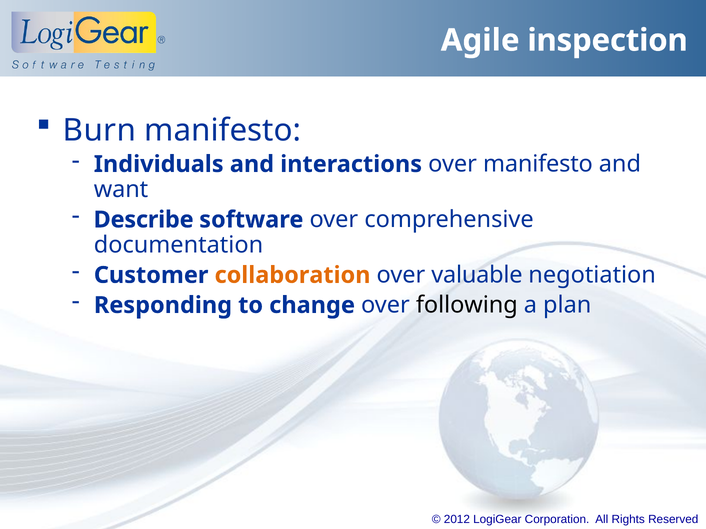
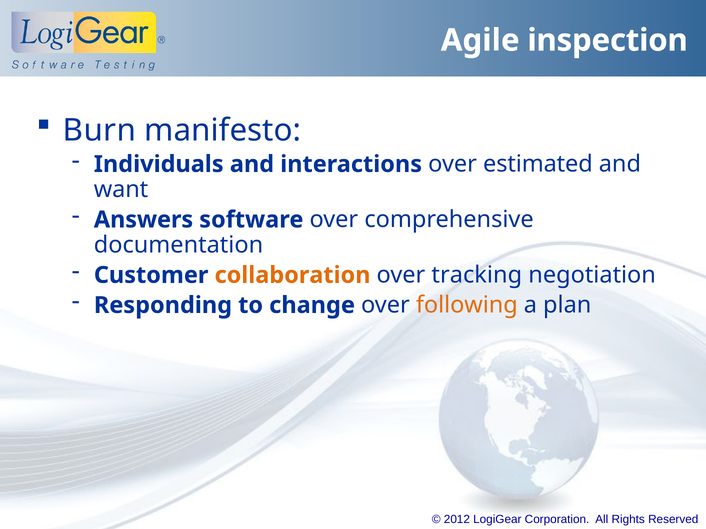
over manifesto: manifesto -> estimated
Describe: Describe -> Answers
valuable: valuable -> tracking
following colour: black -> orange
